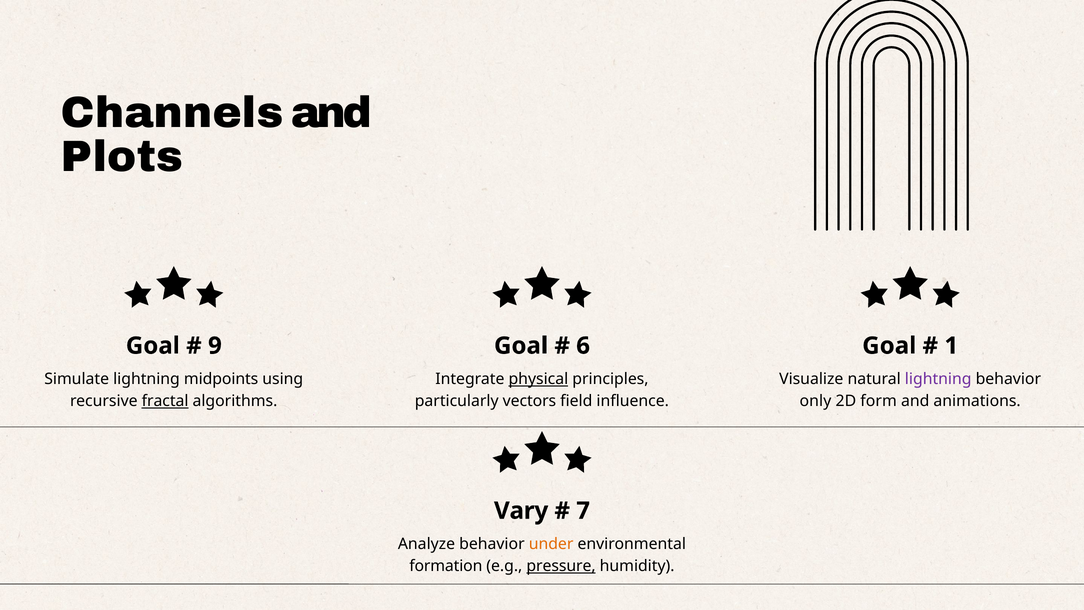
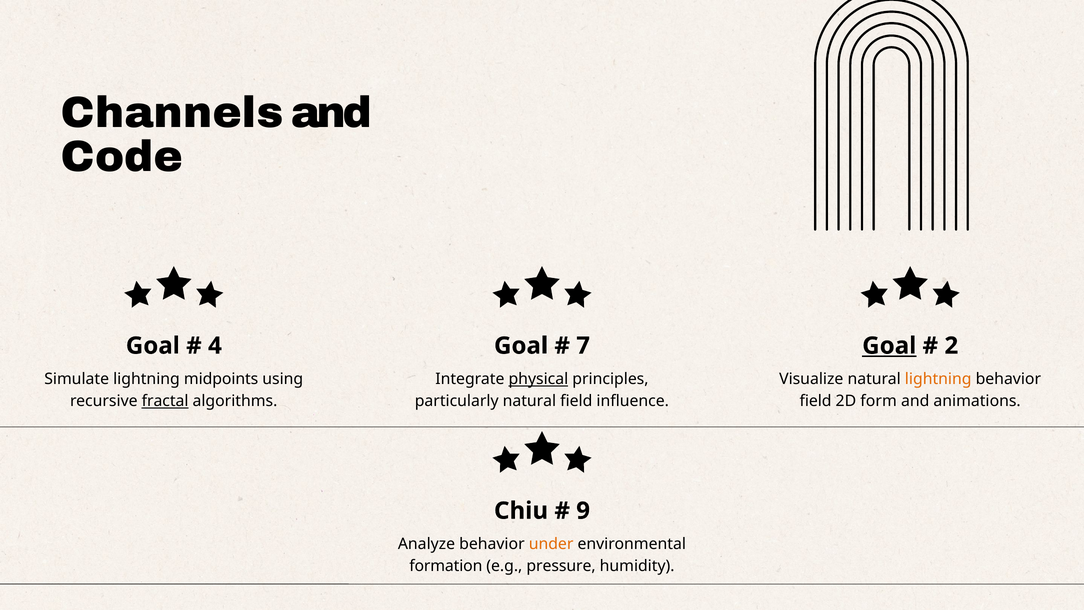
Plots: Plots -> Code
9: 9 -> 4
6: 6 -> 7
Goal at (889, 346) underline: none -> present
1: 1 -> 2
lightning at (938, 379) colour: purple -> orange
particularly vectors: vectors -> natural
only at (815, 401): only -> field
Vary: Vary -> Chiu
7: 7 -> 9
pressure underline: present -> none
